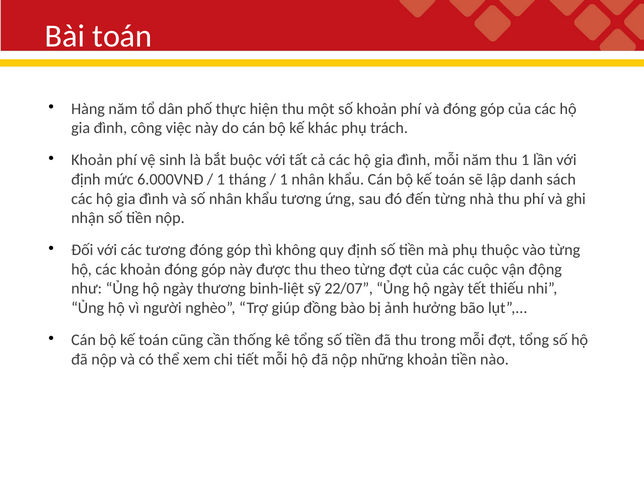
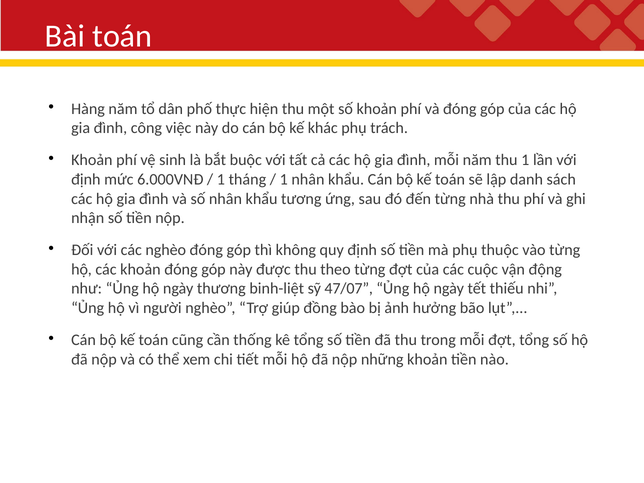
các tương: tương -> nghèo
22/07: 22/07 -> 47/07
